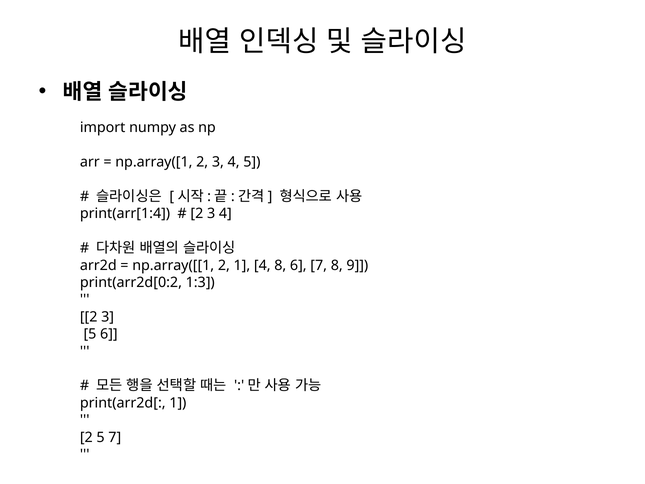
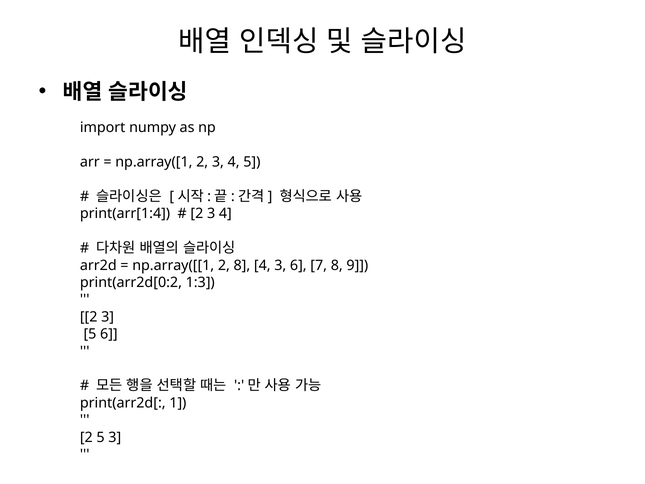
2 1: 1 -> 8
4 8: 8 -> 3
5 7: 7 -> 3
